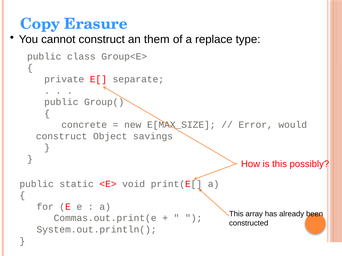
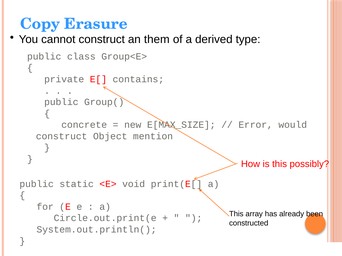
replace: replace -> derived
separate: separate -> contains
savings: savings -> mention
Commas.out.print(e: Commas.out.print(e -> Circle.out.print(e
